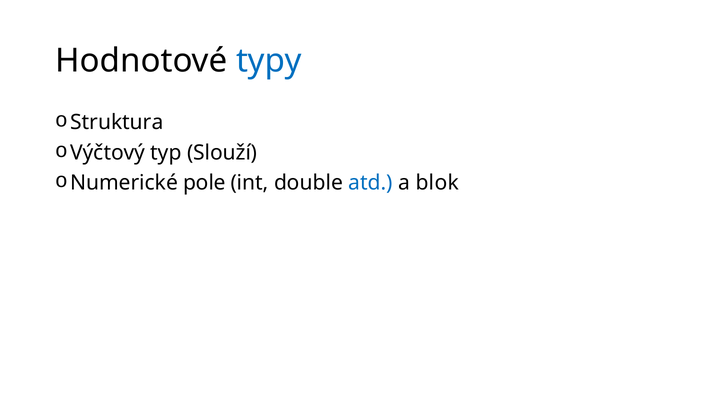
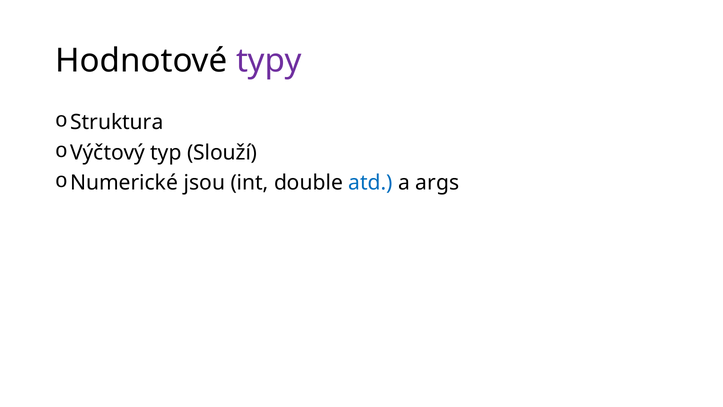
typy colour: blue -> purple
pole: pole -> jsou
blok: blok -> args
